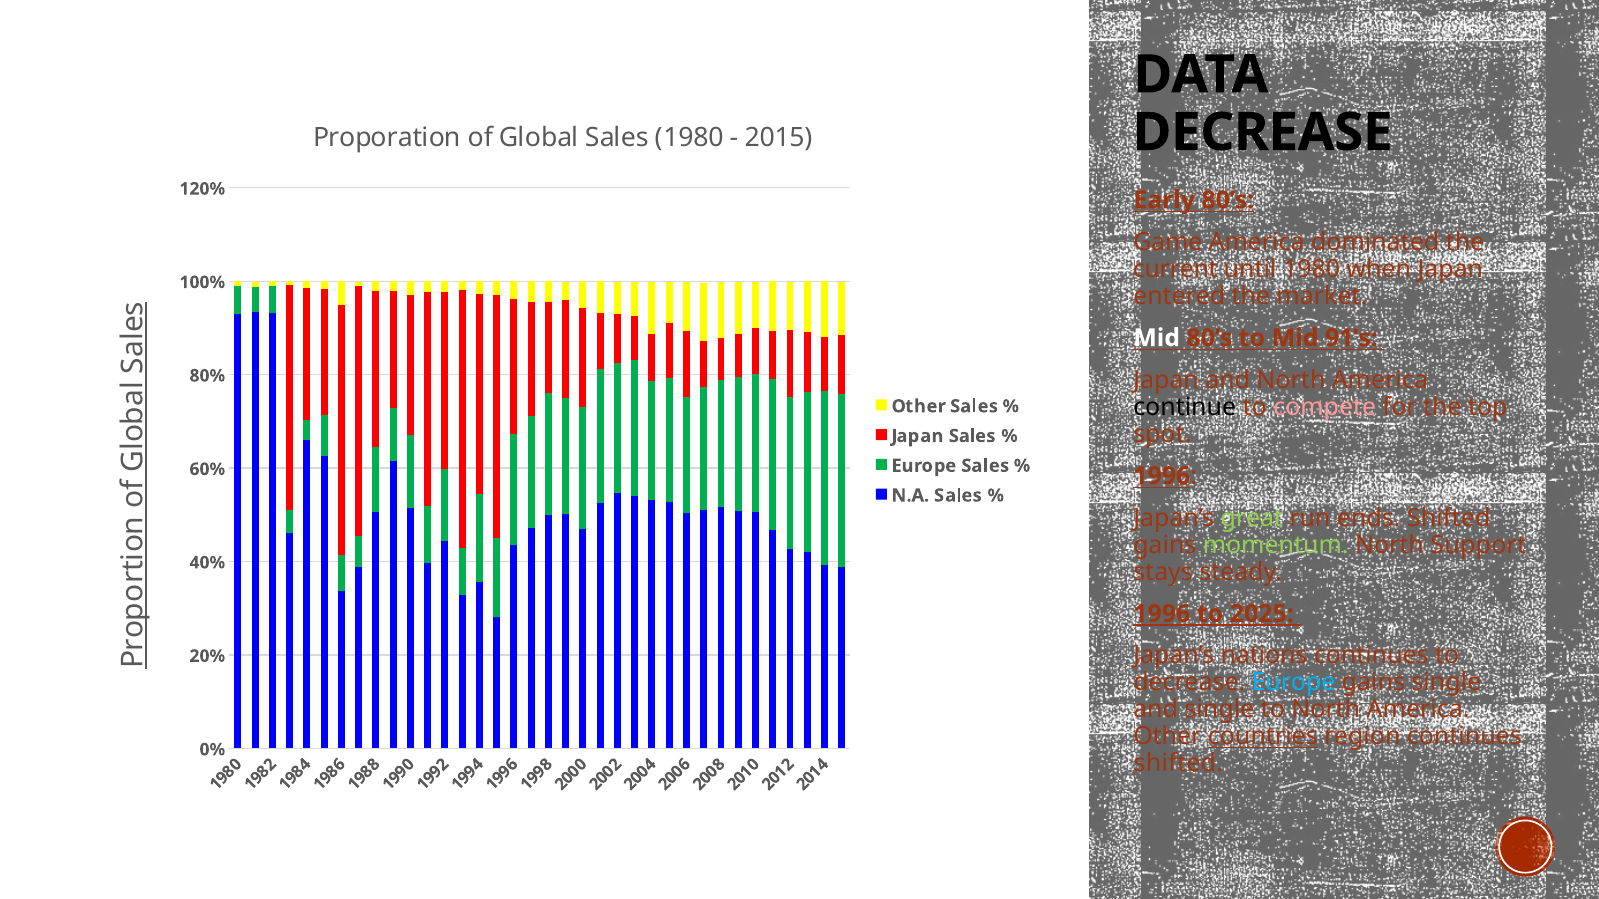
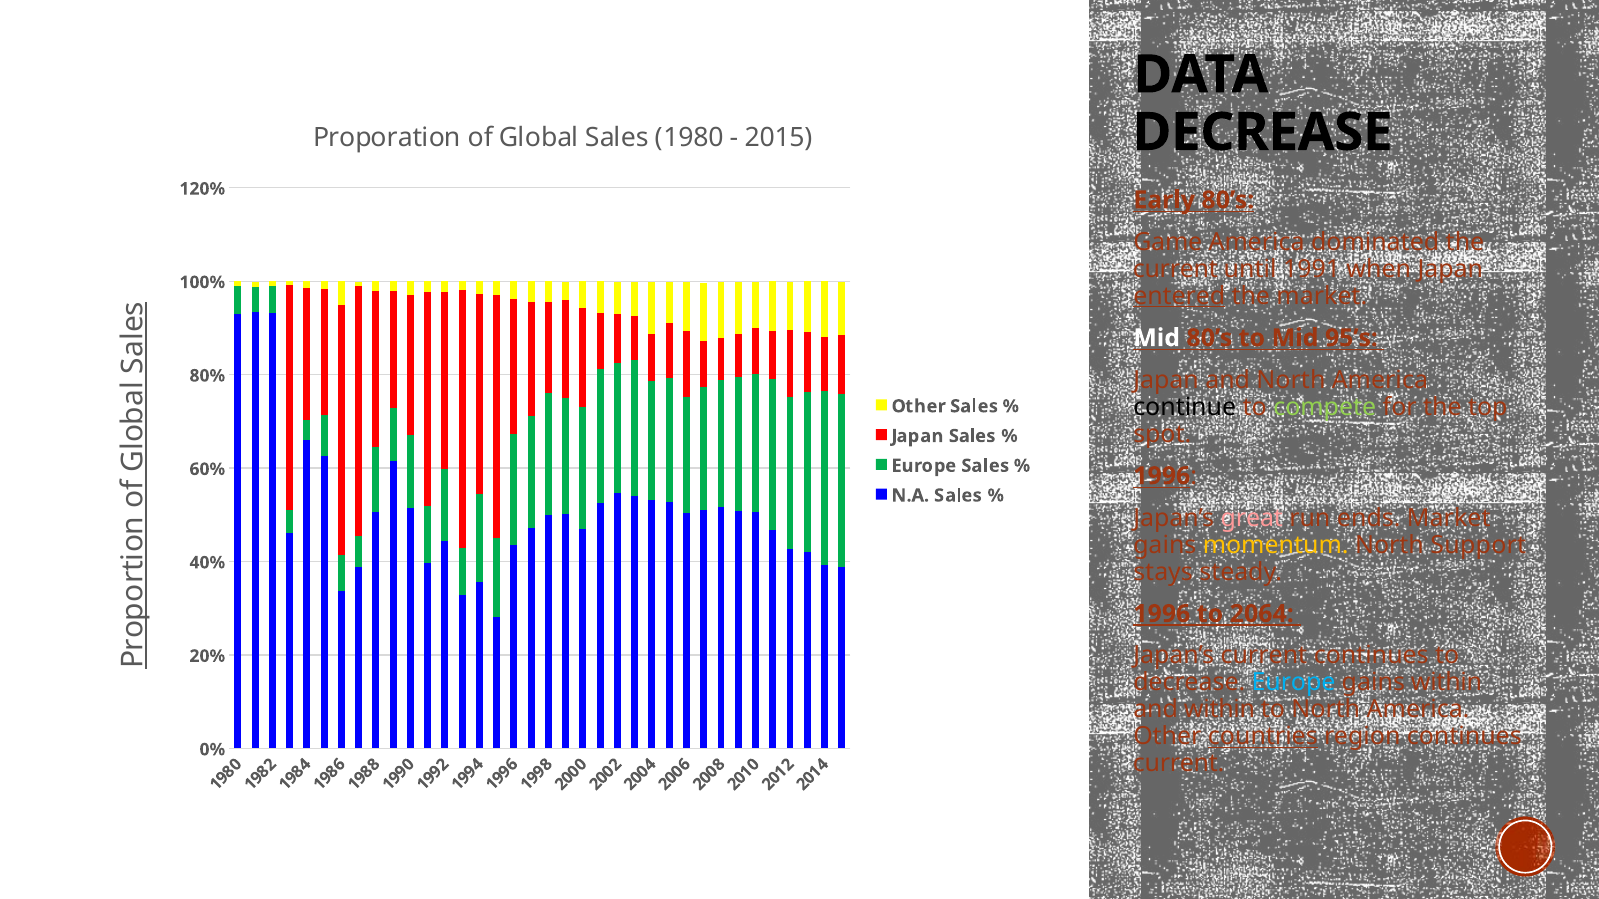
until 1980: 1980 -> 1991
entered underline: none -> present
91’s: 91’s -> 95’s
compete colour: pink -> light green
great colour: light green -> pink
ends Shifted: Shifted -> Market
momentum colour: light green -> yellow
2025: 2025 -> 2064
Japan’s nations: nations -> current
gains single: single -> within
and single: single -> within
shifted at (1178, 764): shifted -> current
